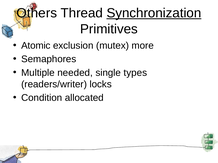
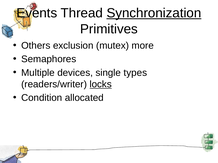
Others: Others -> Events
Atomic: Atomic -> Others
needed: needed -> devices
locks underline: none -> present
